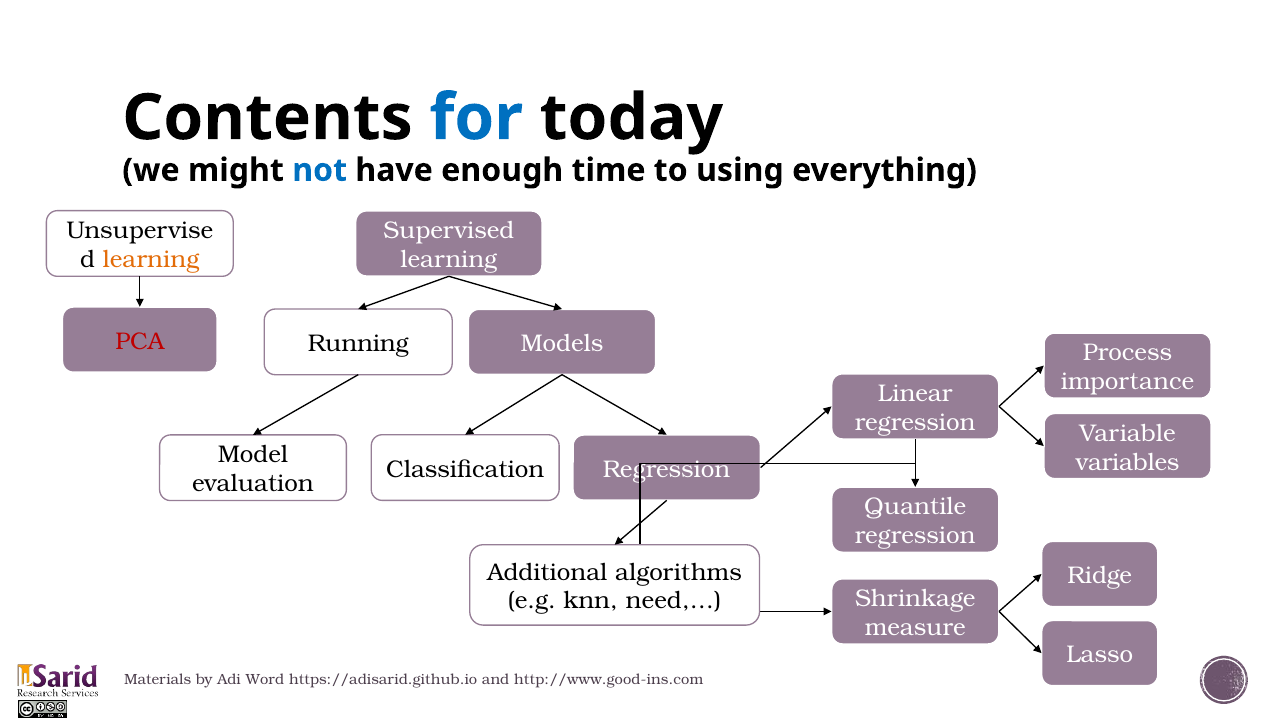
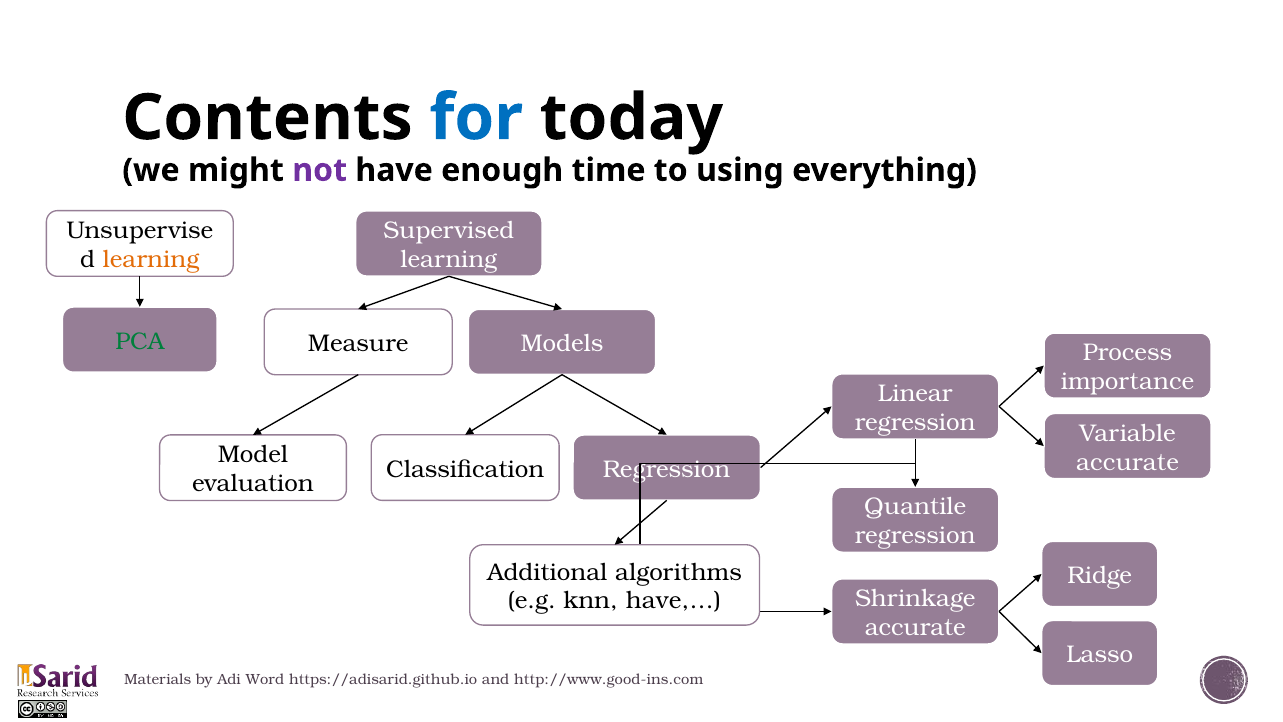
not colour: blue -> purple
PCA colour: red -> green
Running: Running -> Measure
variables at (1128, 462): variables -> accurate
need,…: need,… -> have,…
measure at (915, 627): measure -> accurate
